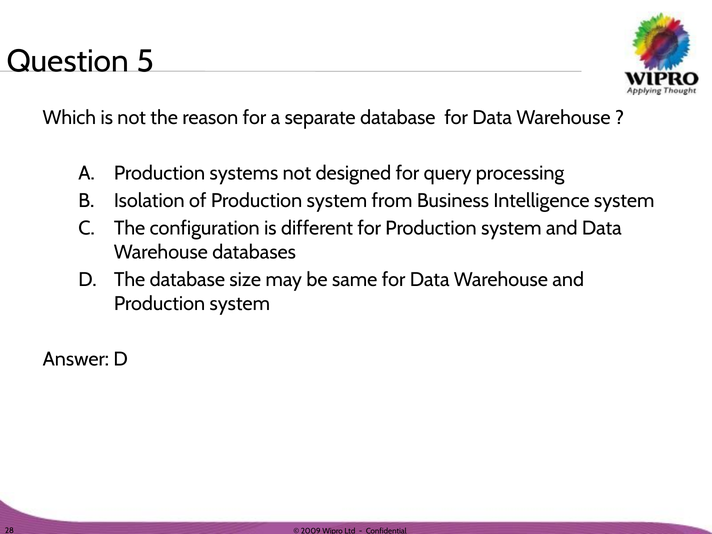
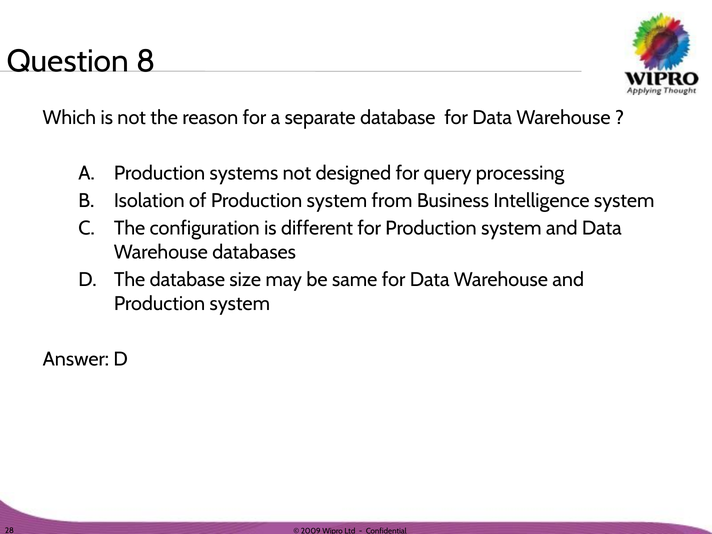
5: 5 -> 8
